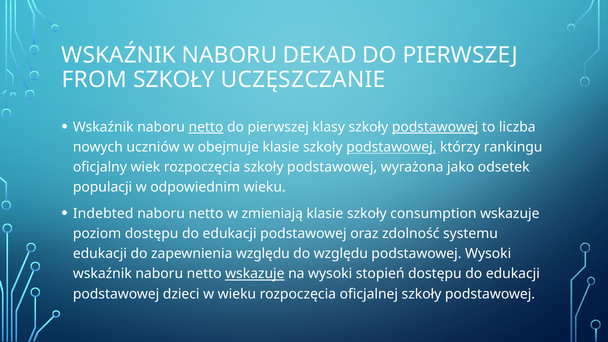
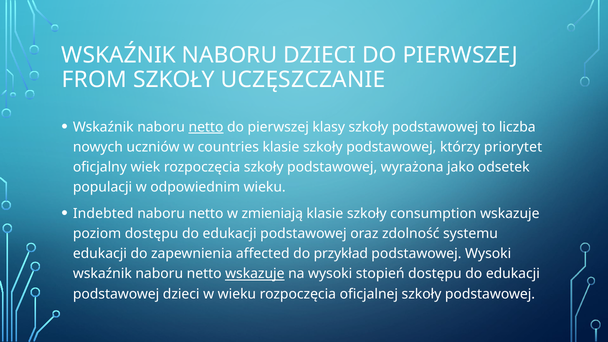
NABORU DEKAD: DEKAD -> DZIECI
podstawowej at (435, 127) underline: present -> none
obejmuje: obejmuje -> countries
podstawowej at (391, 147) underline: present -> none
rankingu: rankingu -> priorytet
zapewnienia względu: względu -> affected
do względu: względu -> przykład
